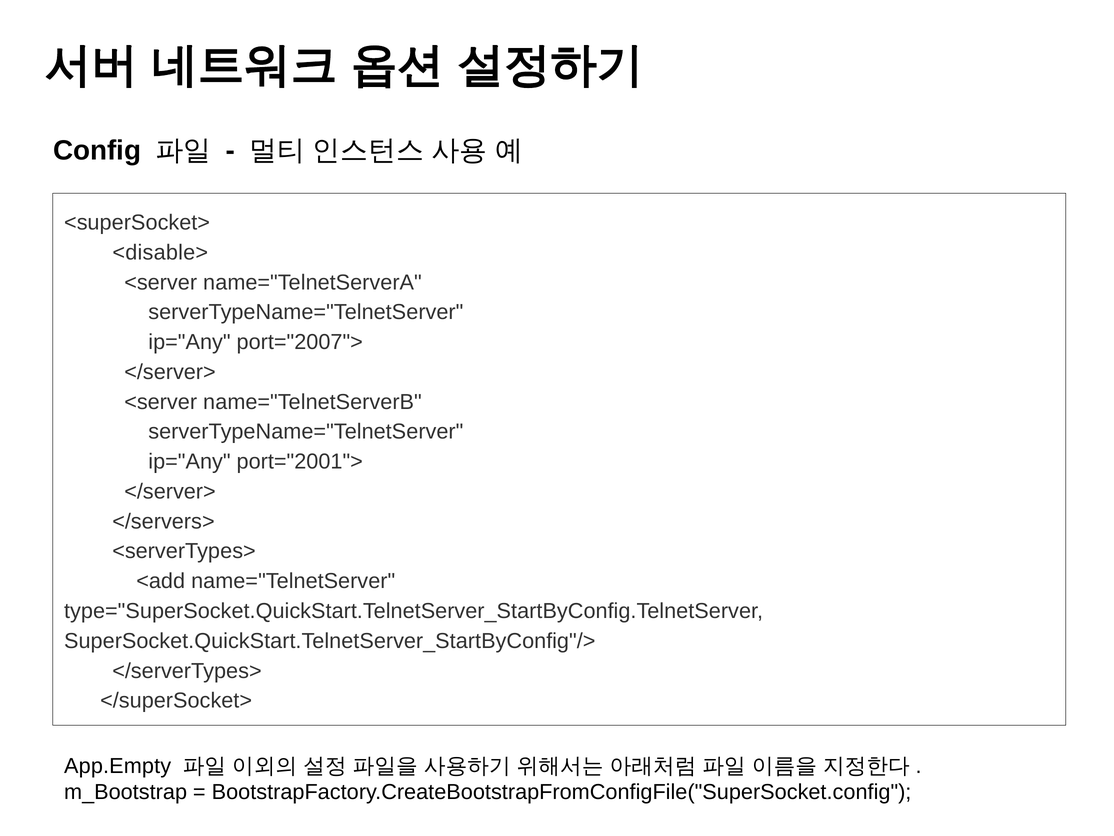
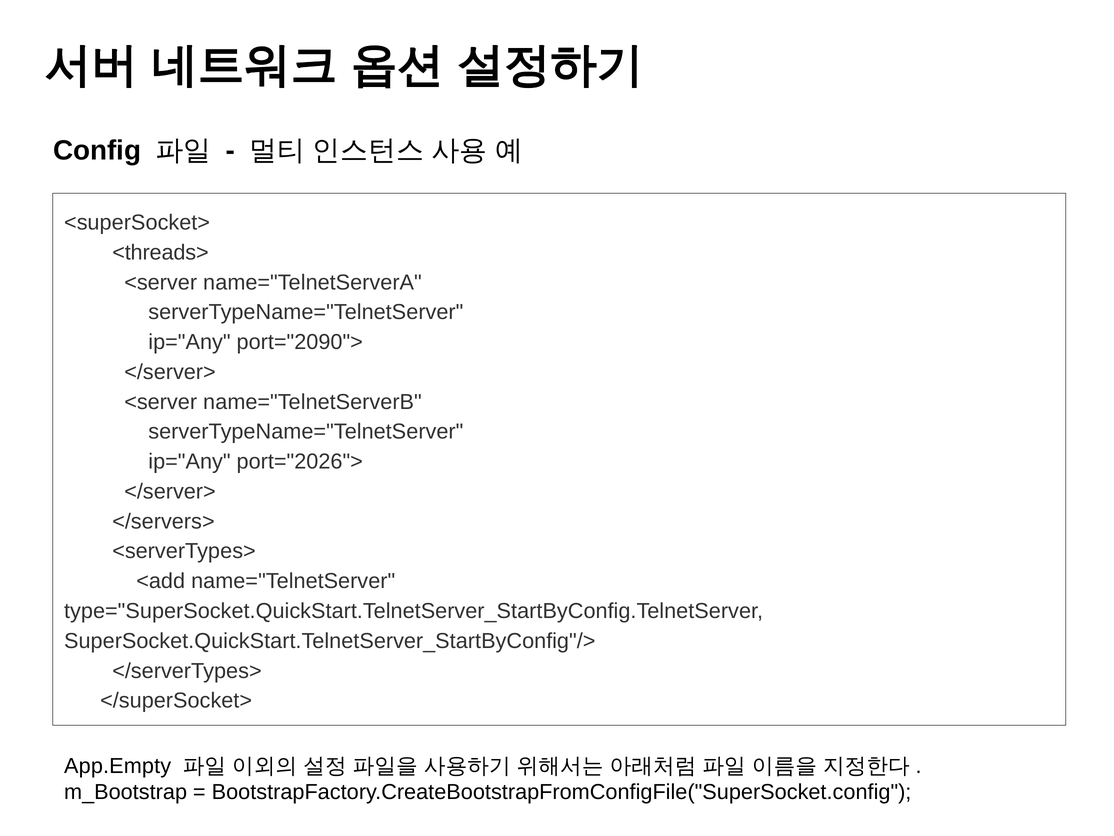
<disable>: <disable> -> <threads>
port="2007">: port="2007"> -> port="2090">
port="2001">: port="2001"> -> port="2026">
